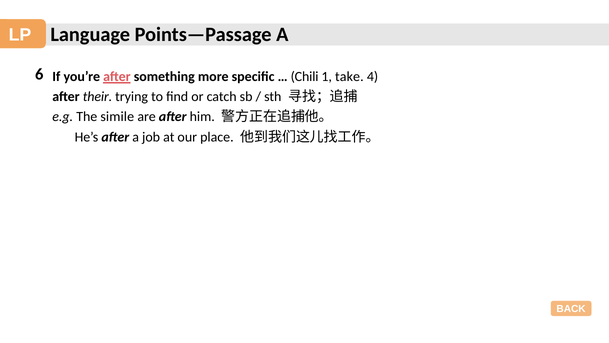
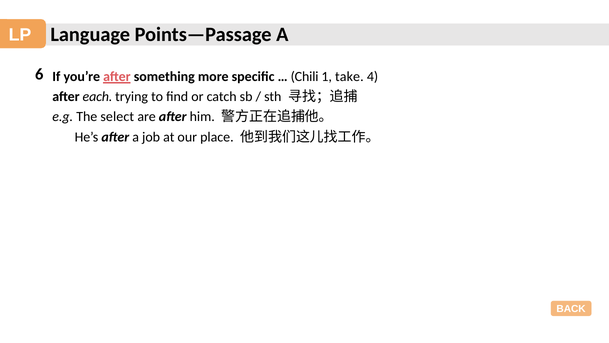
their: their -> each
simile: simile -> select
